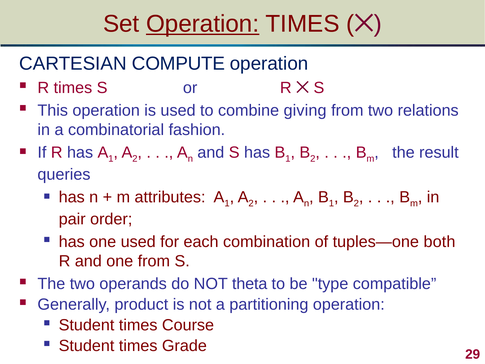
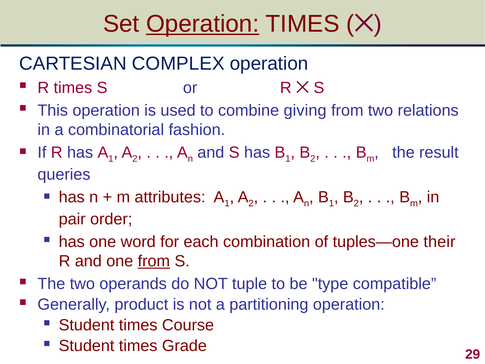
COMPUTE: COMPUTE -> COMPLEX
one used: used -> word
both: both -> their
from at (154, 261) underline: none -> present
theta: theta -> tuple
